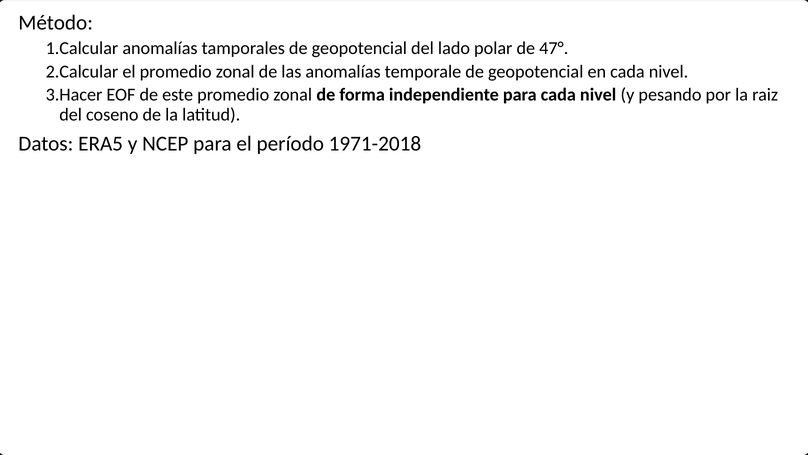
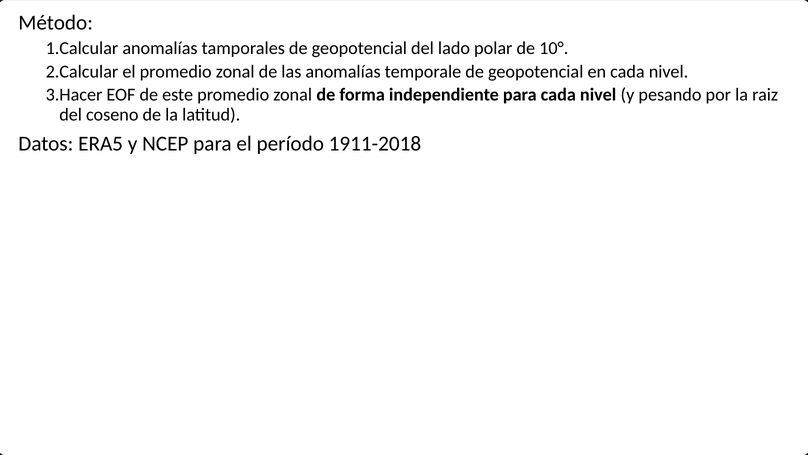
47°: 47° -> 10°
1971-2018: 1971-2018 -> 1911-2018
